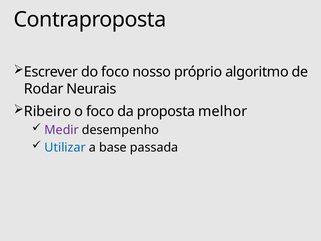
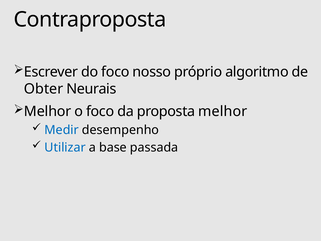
Rodar: Rodar -> Obter
Ribeiro at (48, 111): Ribeiro -> Melhor
Medir colour: purple -> blue
